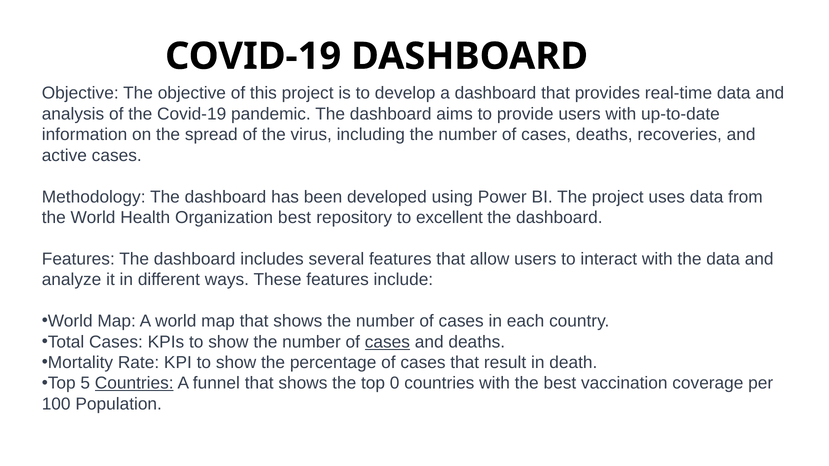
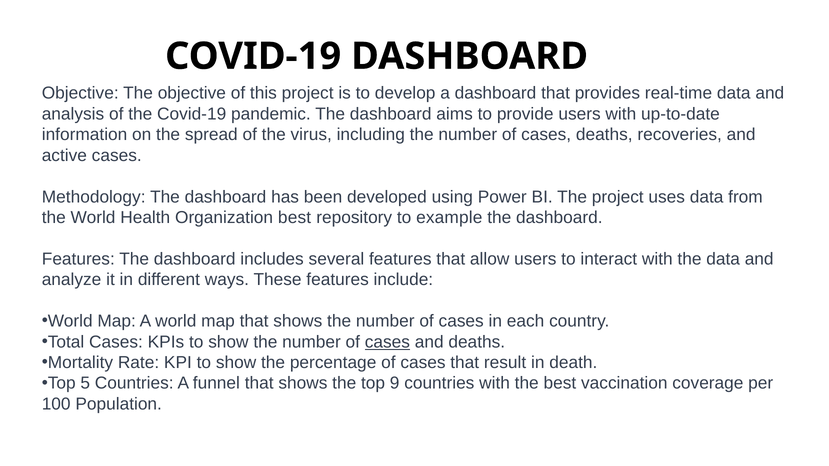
excellent: excellent -> example
Countries at (134, 384) underline: present -> none
0: 0 -> 9
